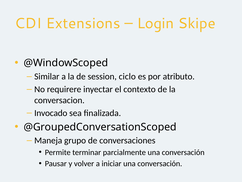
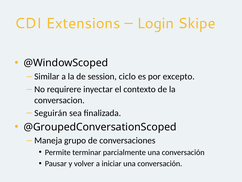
atributo: atributo -> excepto
Invocado: Invocado -> Seguirán
